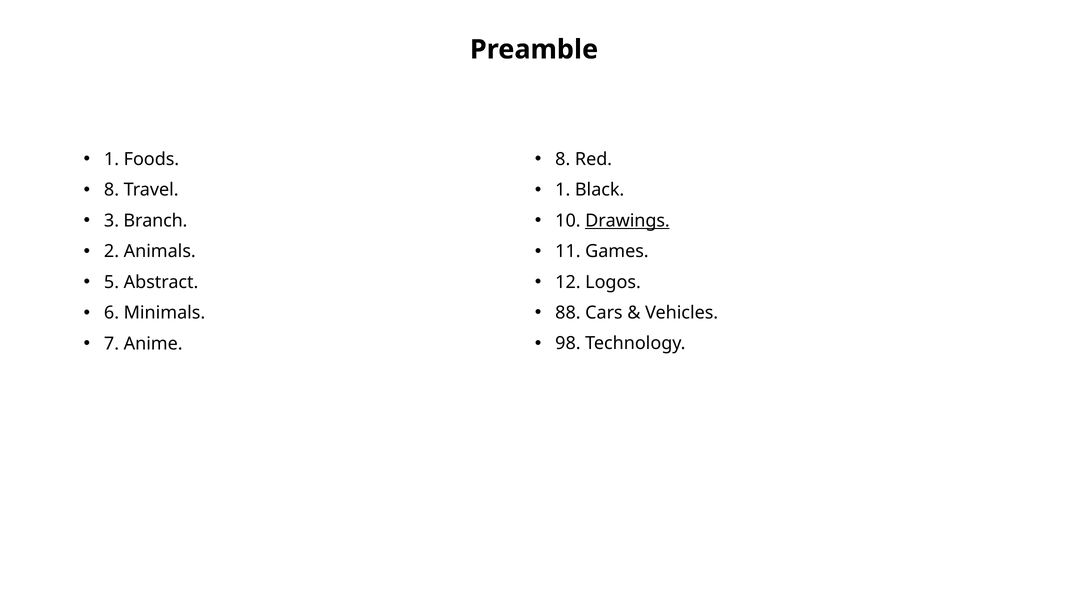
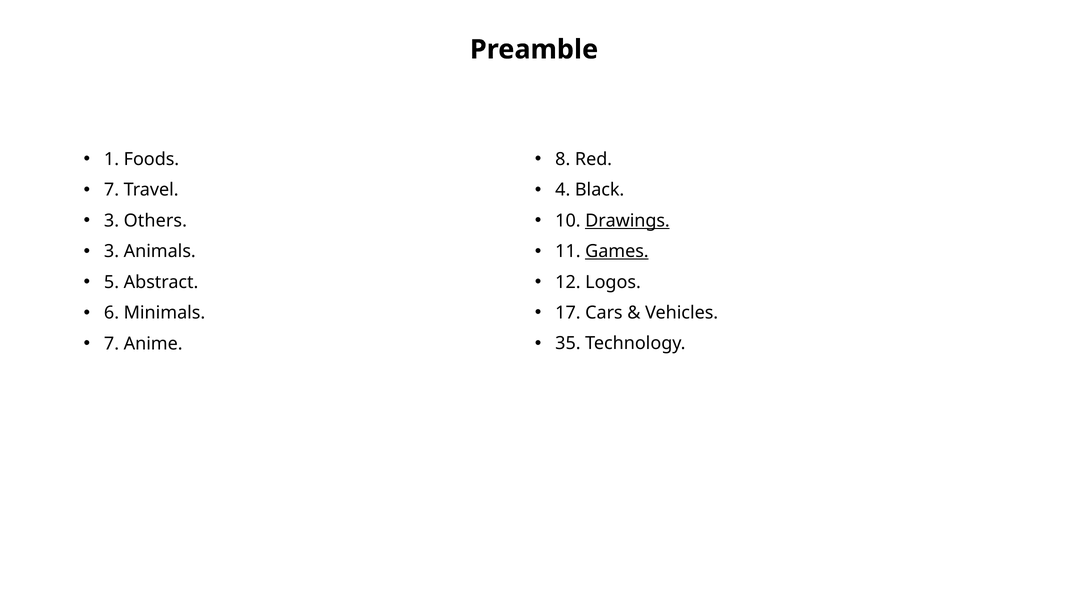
8 at (112, 190): 8 -> 7
1 at (563, 190): 1 -> 4
Branch: Branch -> Others
Games underline: none -> present
2 at (112, 251): 2 -> 3
88: 88 -> 17
98: 98 -> 35
